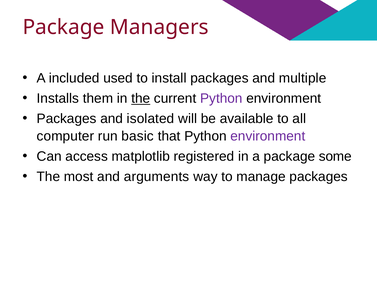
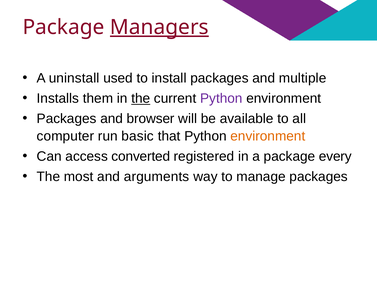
Managers underline: none -> present
included: included -> uninstall
isolated: isolated -> browser
environment at (268, 136) colour: purple -> orange
matplotlib: matplotlib -> converted
some: some -> every
